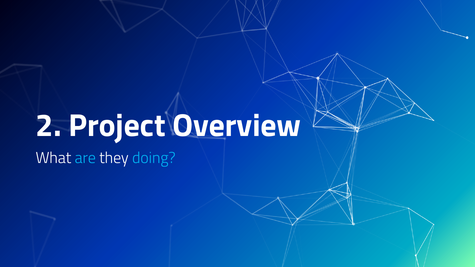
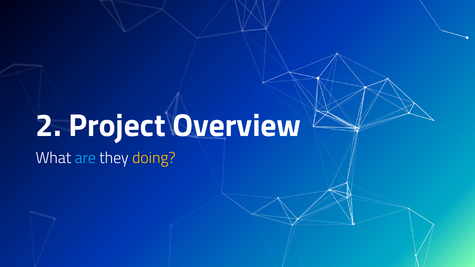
doing colour: light blue -> yellow
